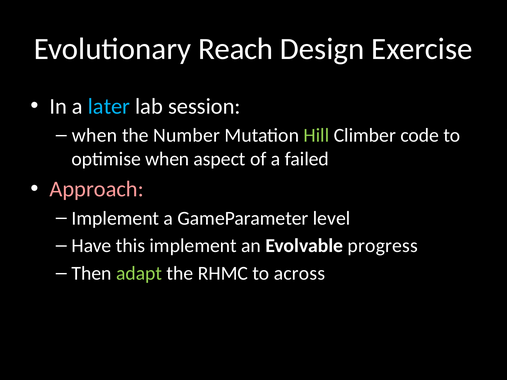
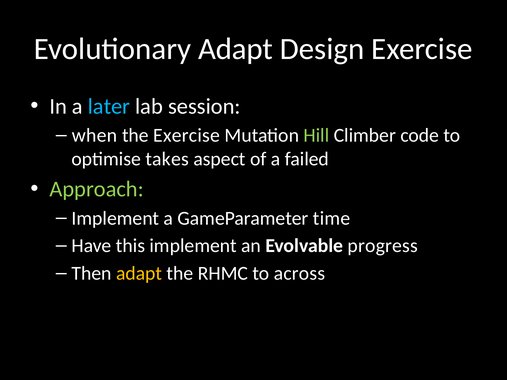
Evolutionary Reach: Reach -> Adapt
the Number: Number -> Exercise
optimise when: when -> takes
Approach colour: pink -> light green
level: level -> time
adapt at (139, 274) colour: light green -> yellow
